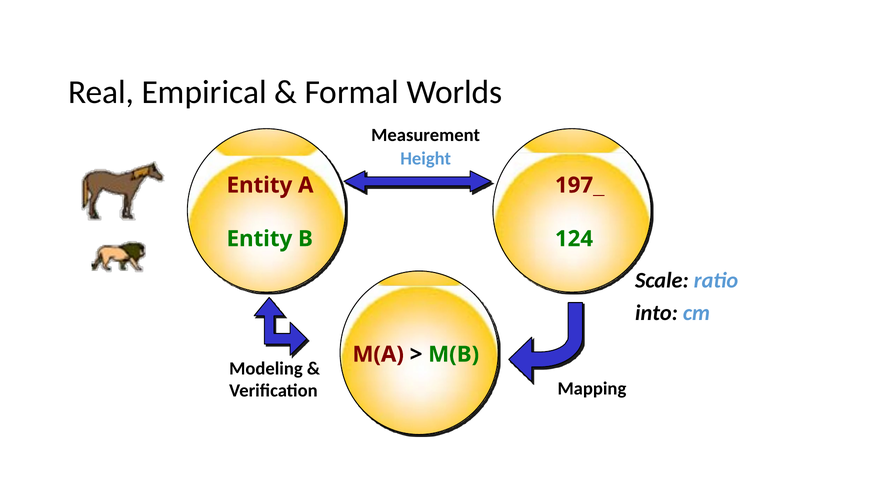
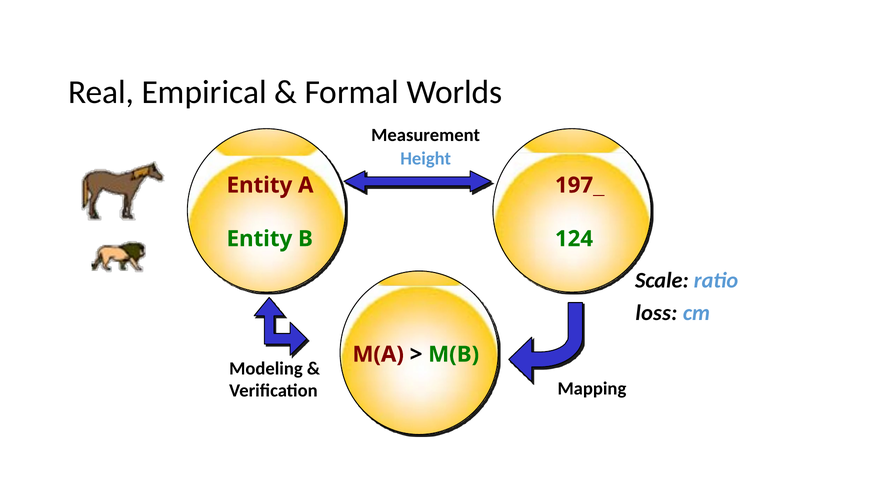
into: into -> loss
